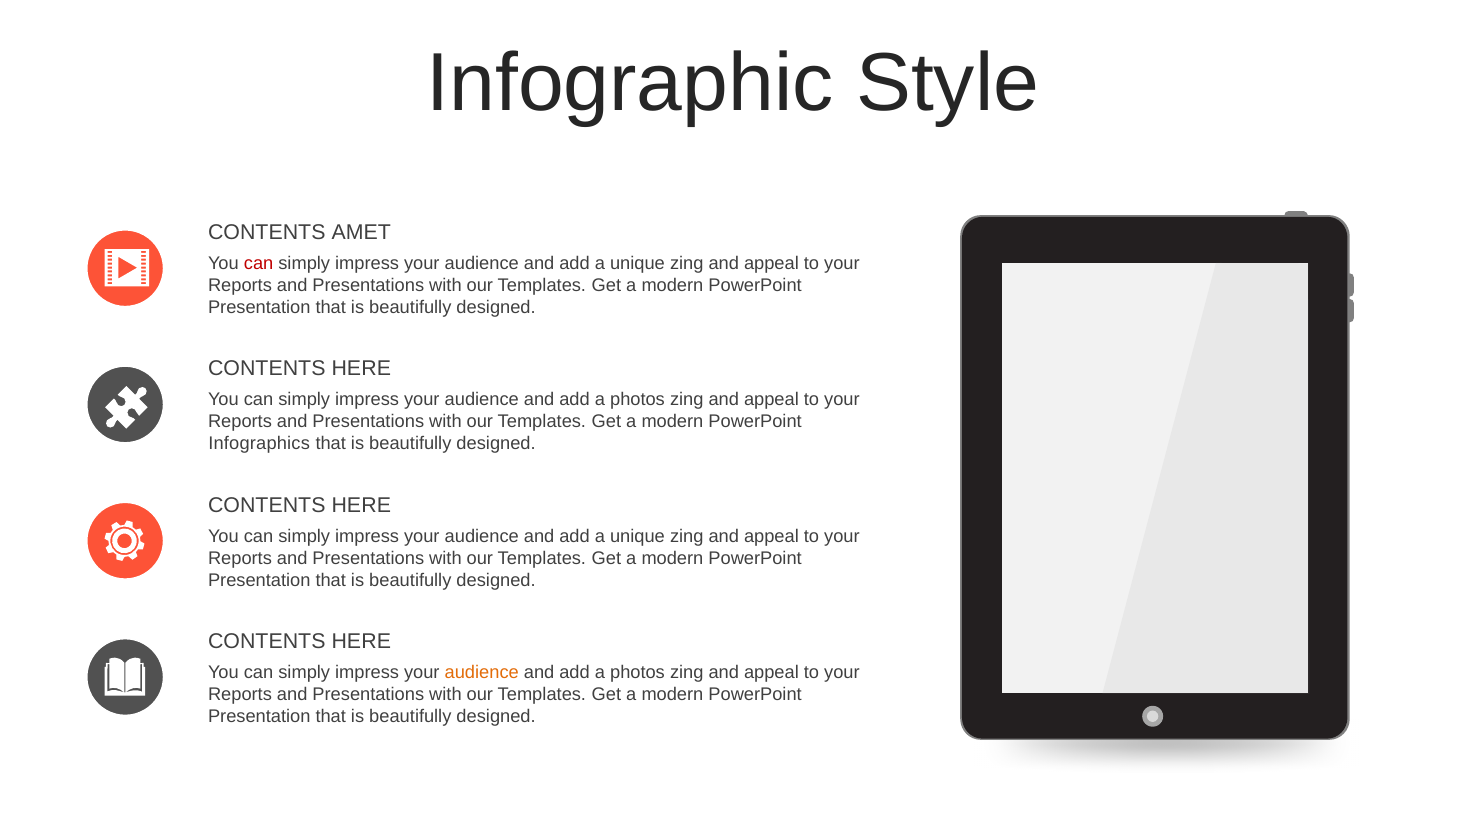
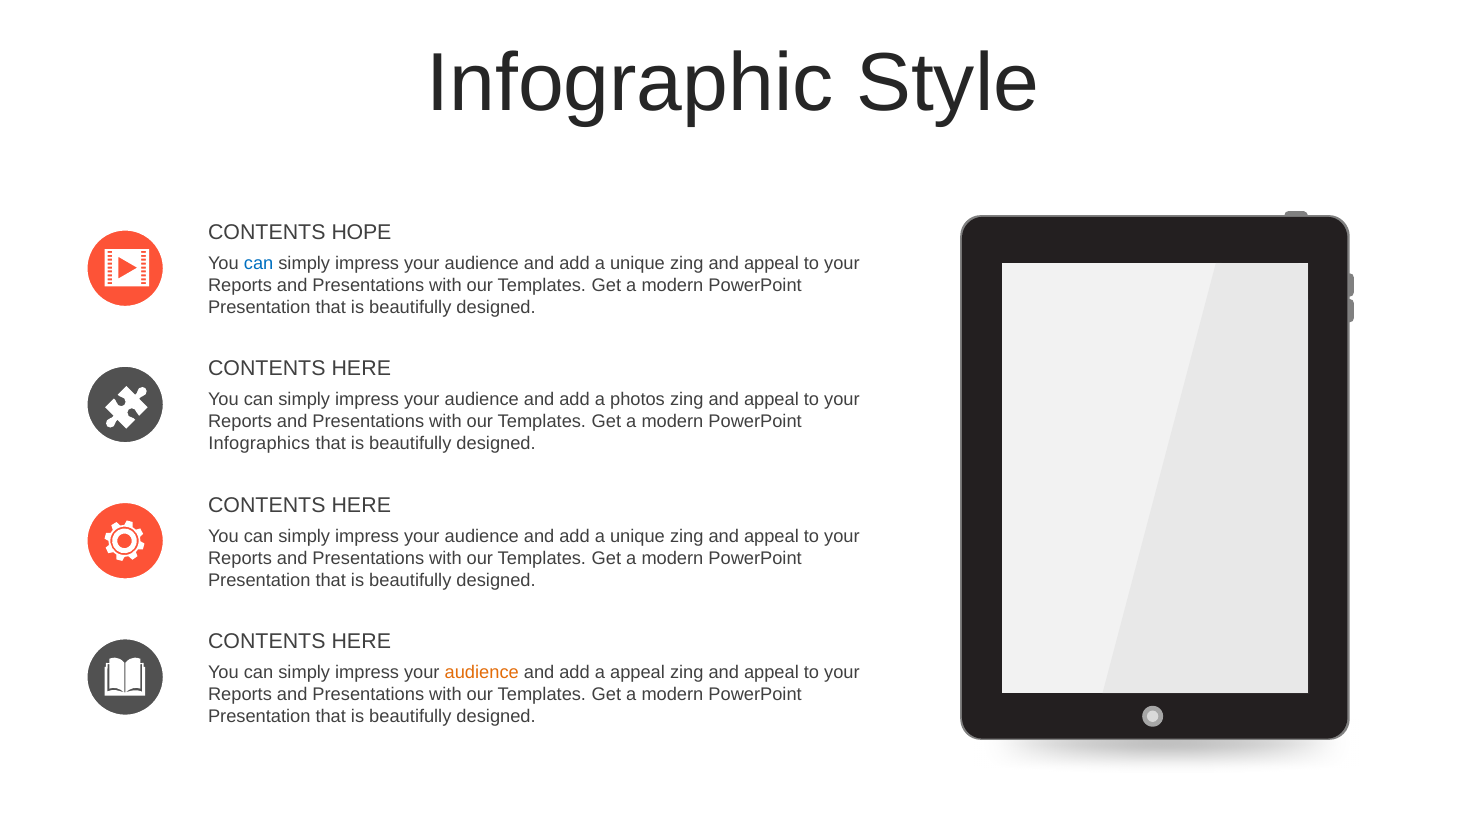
AMET: AMET -> HOPE
can at (259, 264) colour: red -> blue
photos at (637, 672): photos -> appeal
